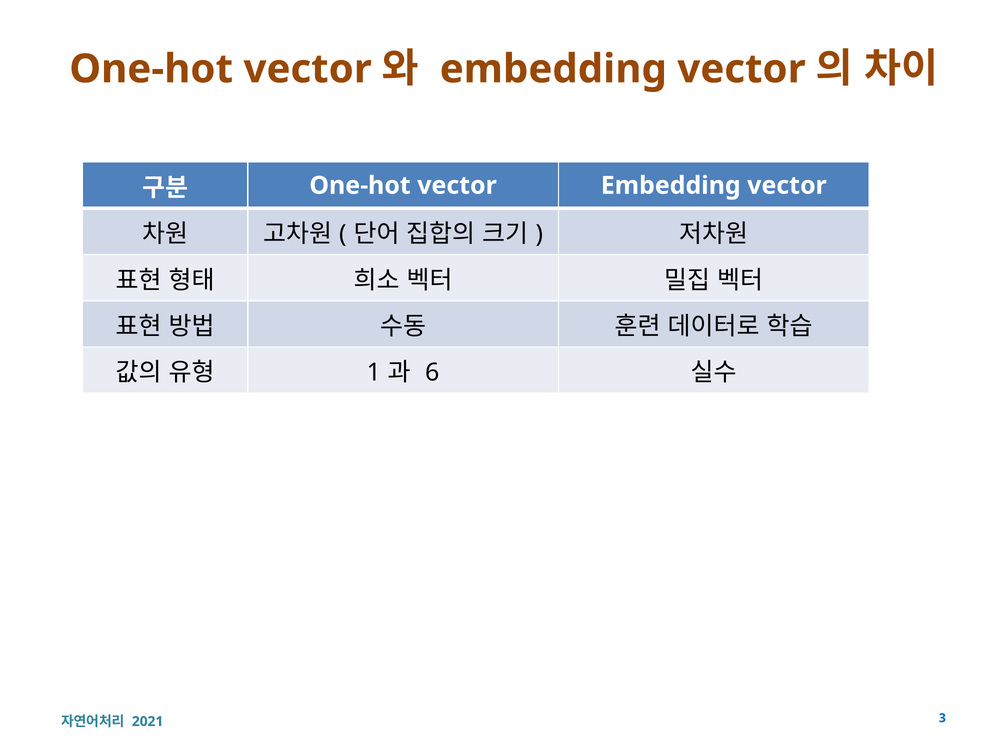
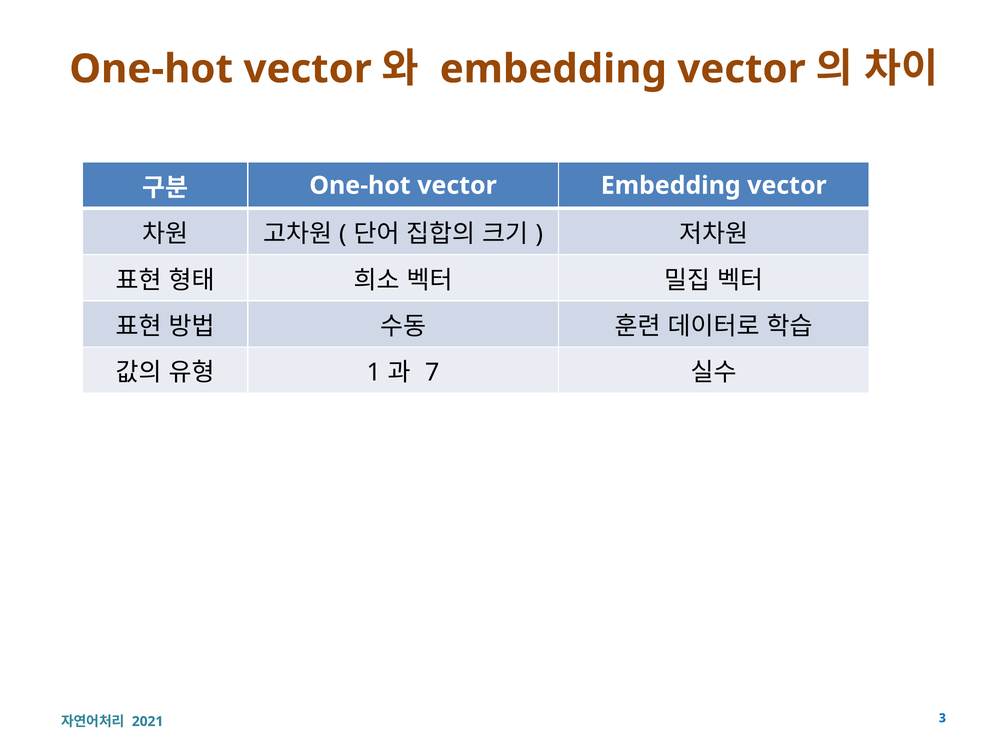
6: 6 -> 7
